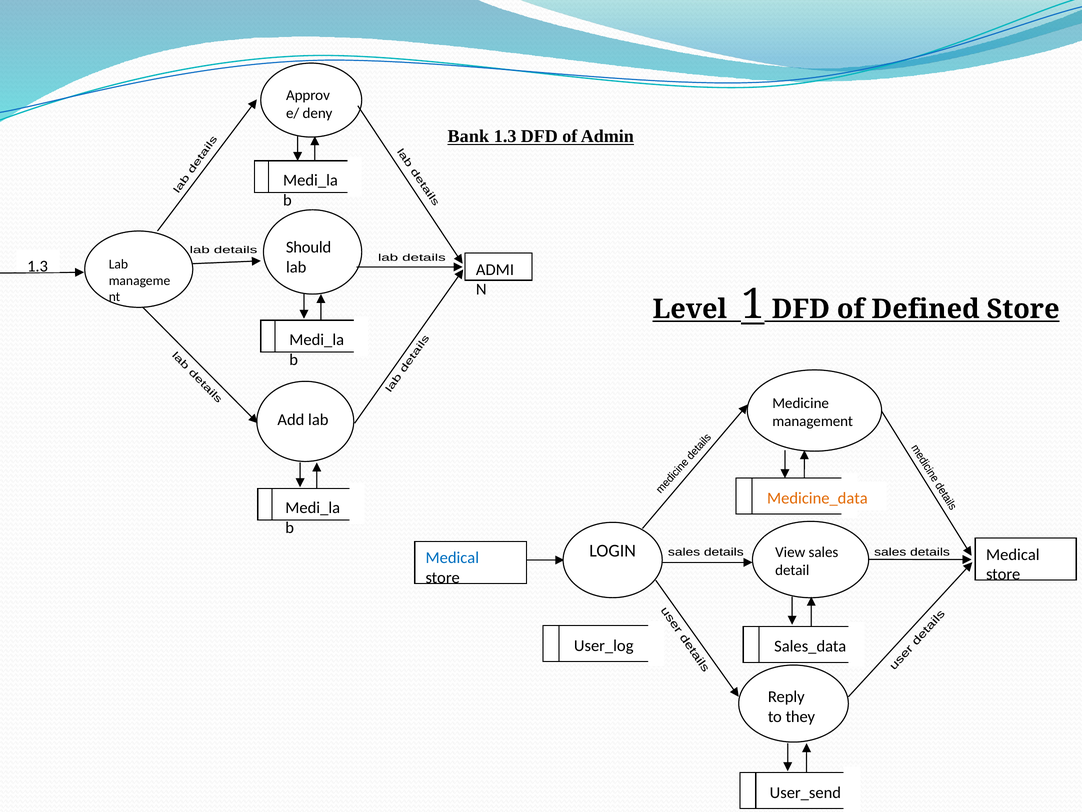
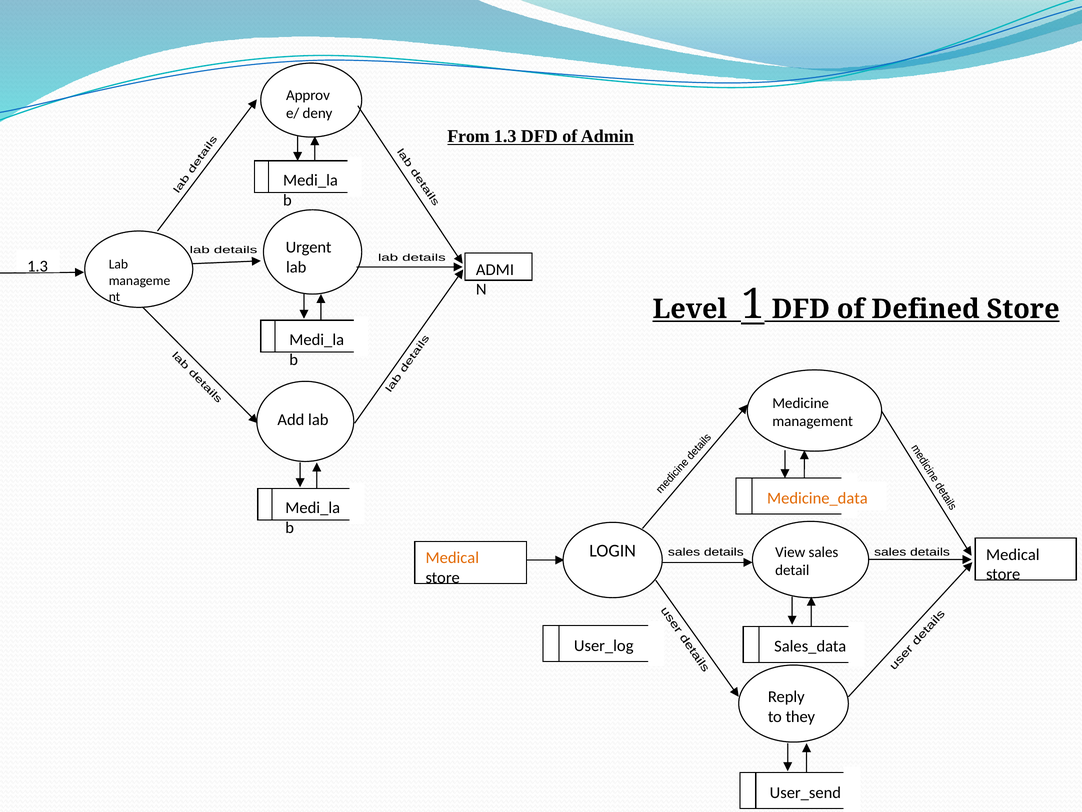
Bank: Bank -> From
Should: Should -> Urgent
Medical at (452, 558) colour: blue -> orange
